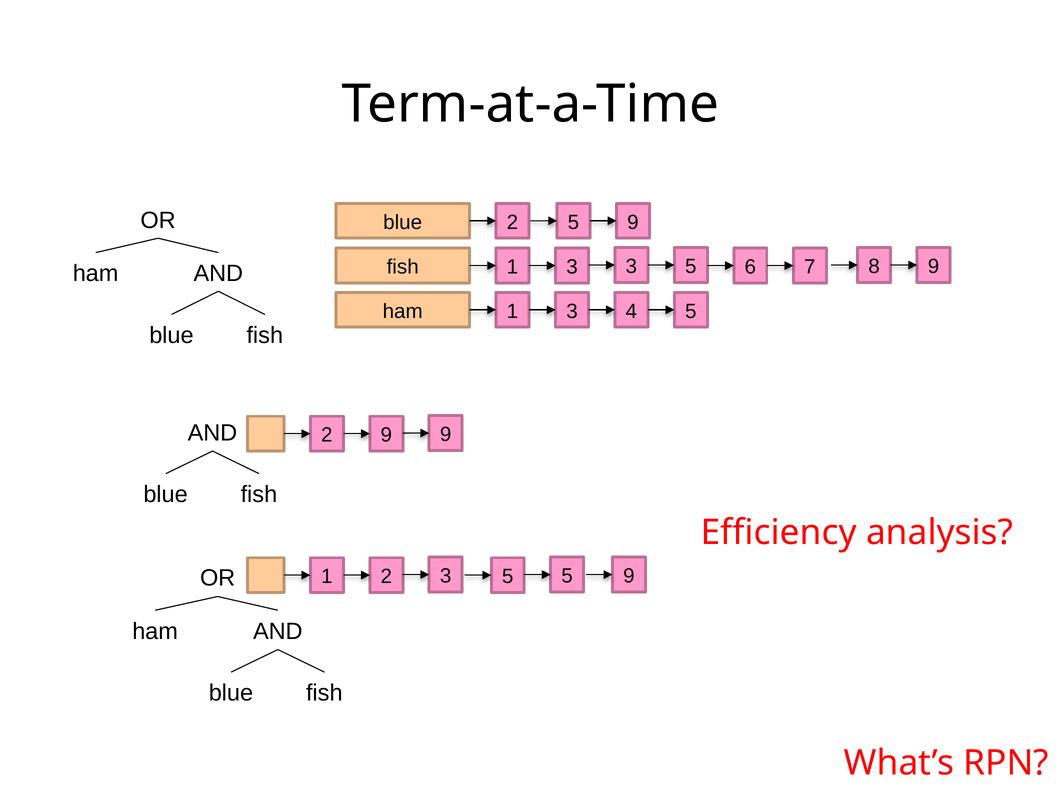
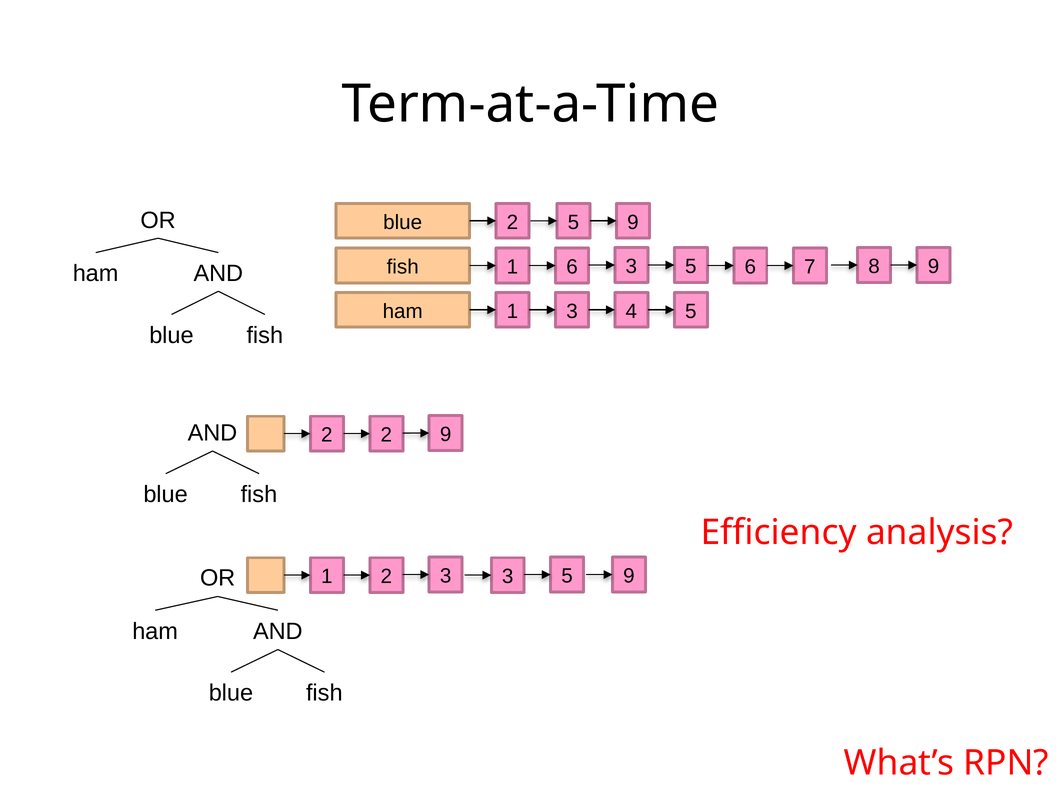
fish 3: 3 -> 6
2 9: 9 -> 2
2 3 5: 5 -> 3
